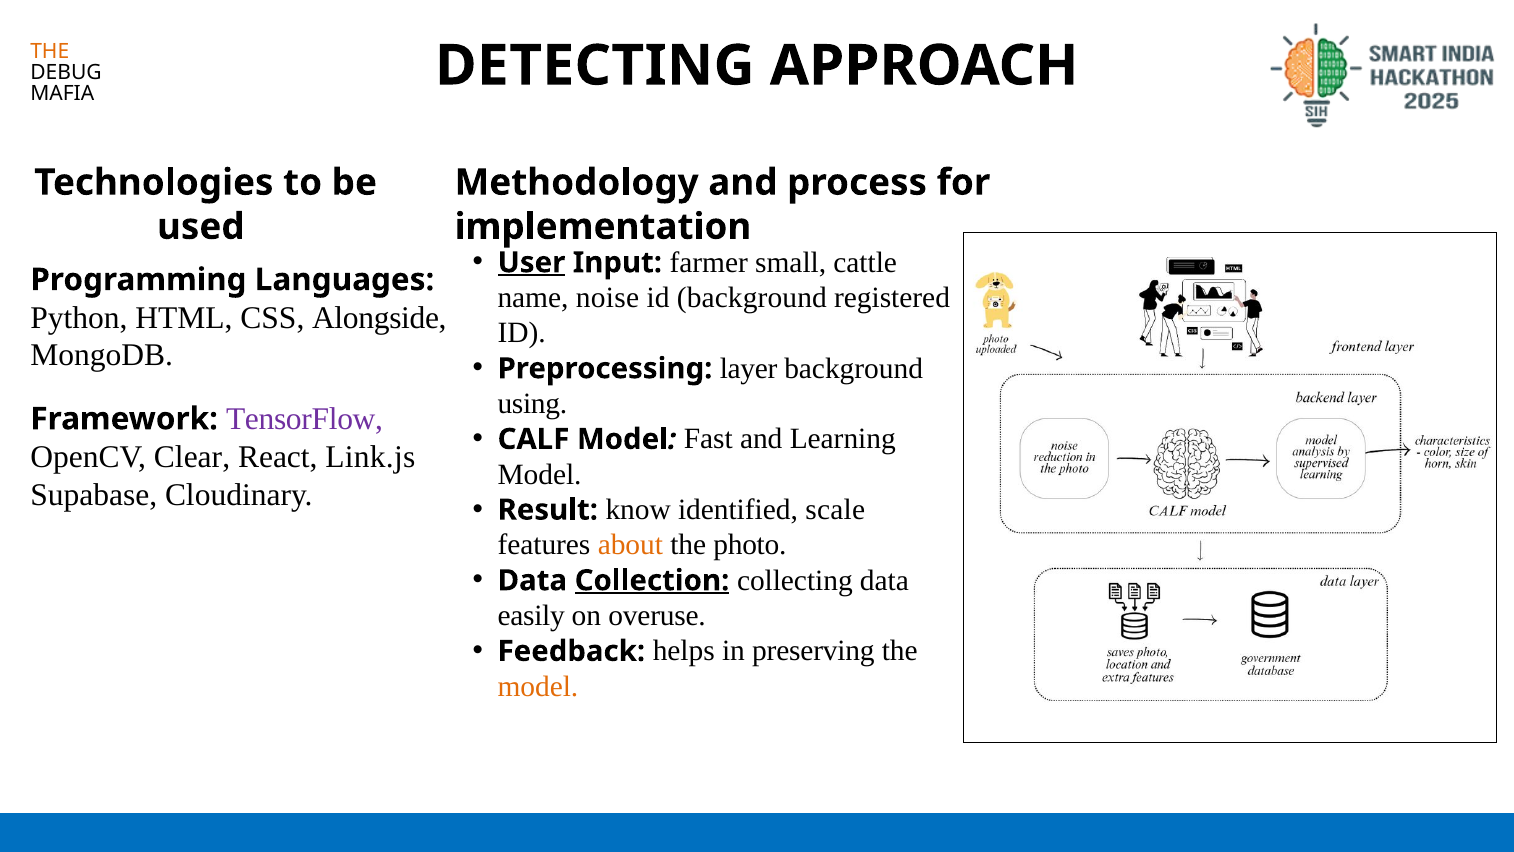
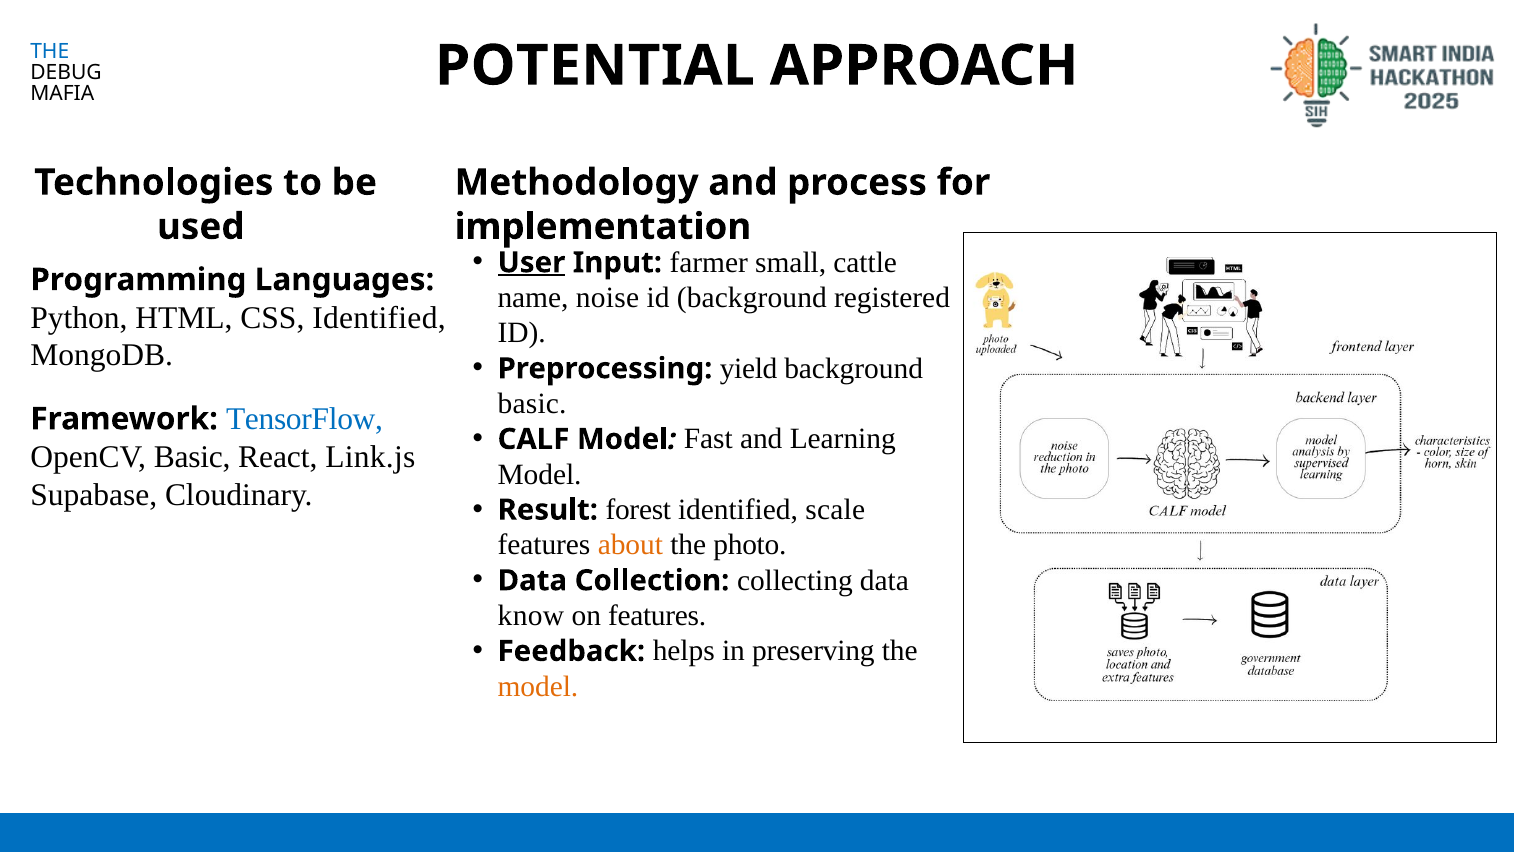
THE at (50, 52) colour: orange -> blue
DETECTING: DETECTING -> POTENTIAL
CSS Alongside: Alongside -> Identified
layer: layer -> yield
using at (532, 404): using -> basic
TensorFlow colour: purple -> blue
OpenCV Clear: Clear -> Basic
know: know -> forest
Collection underline: present -> none
easily: easily -> know
on overuse: overuse -> features
